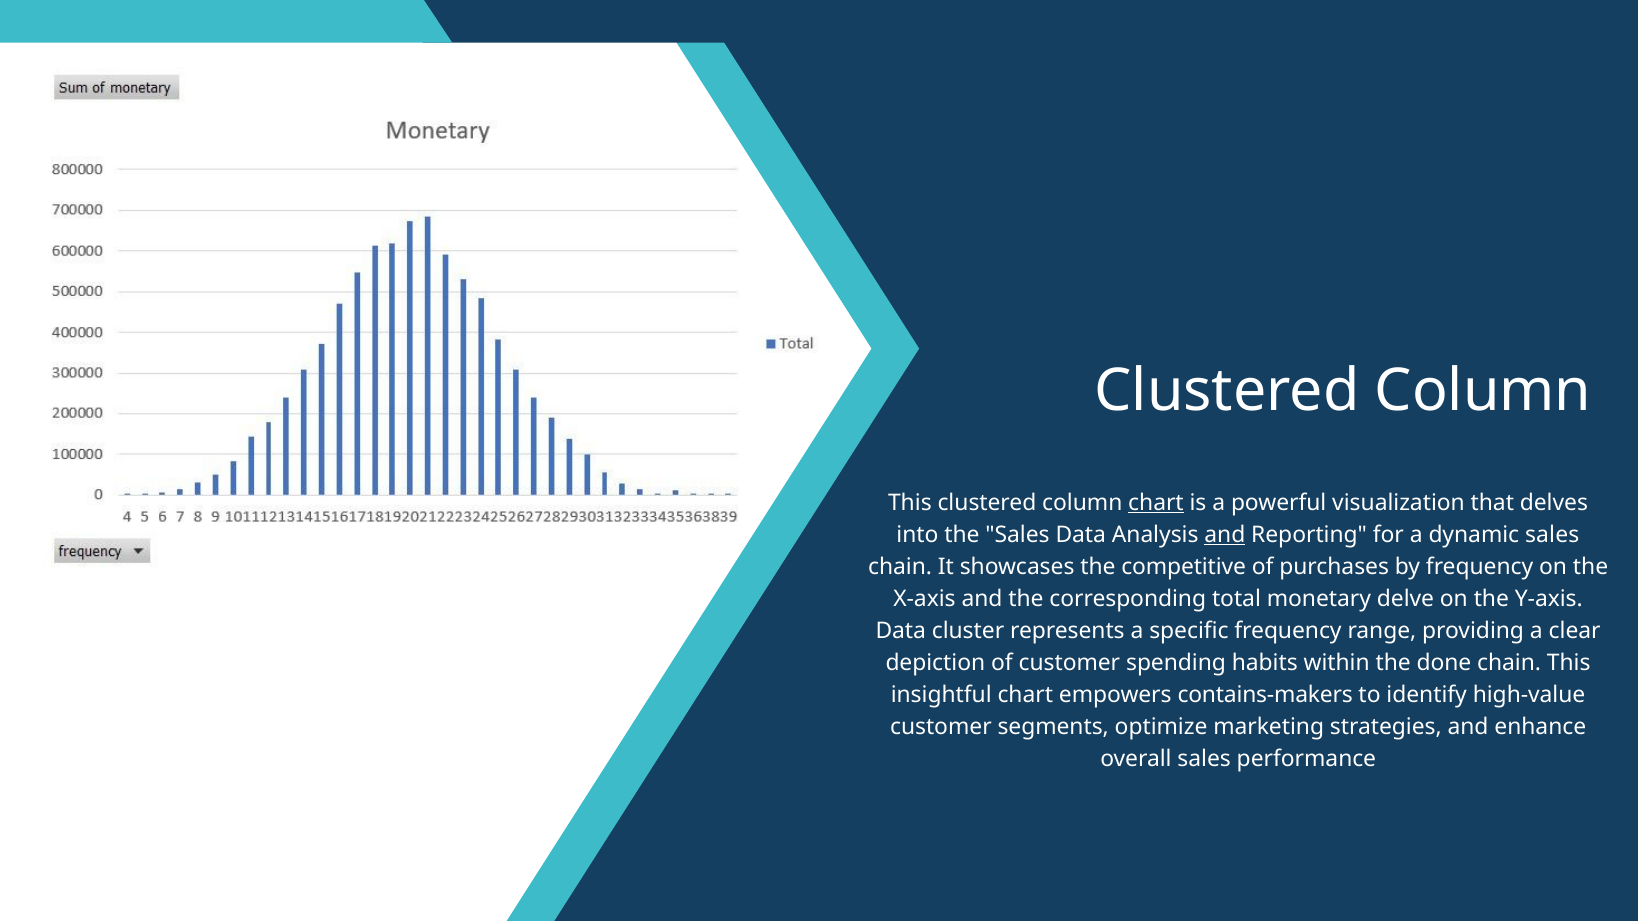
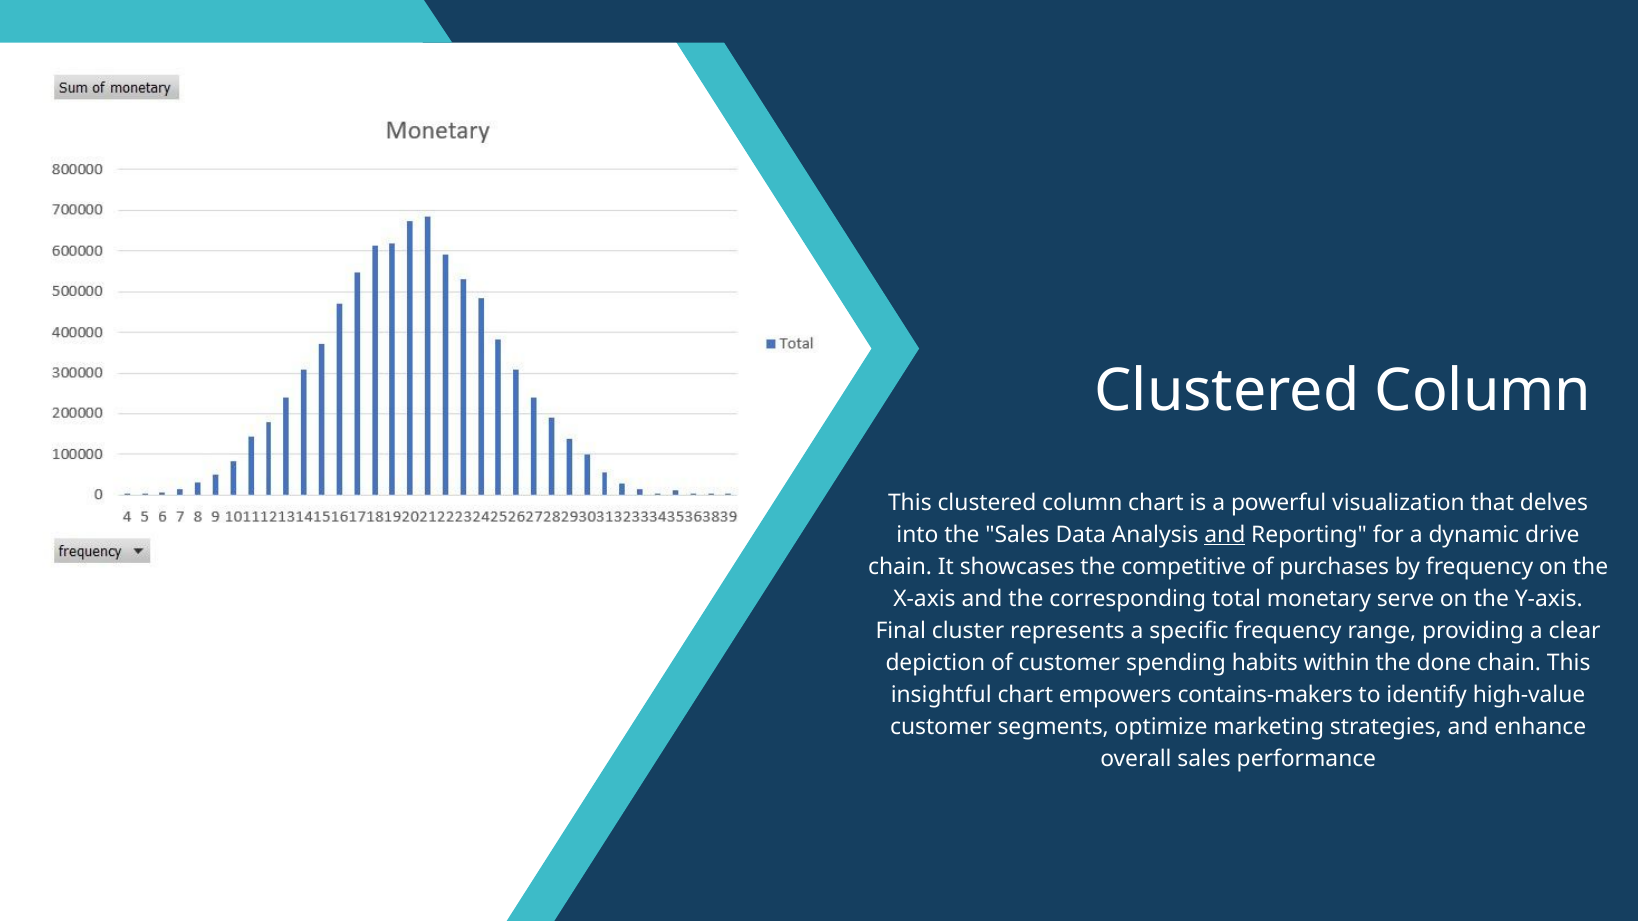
chart at (1156, 503) underline: present -> none
dynamic sales: sales -> drive
delve: delve -> serve
Data at (901, 631): Data -> Final
